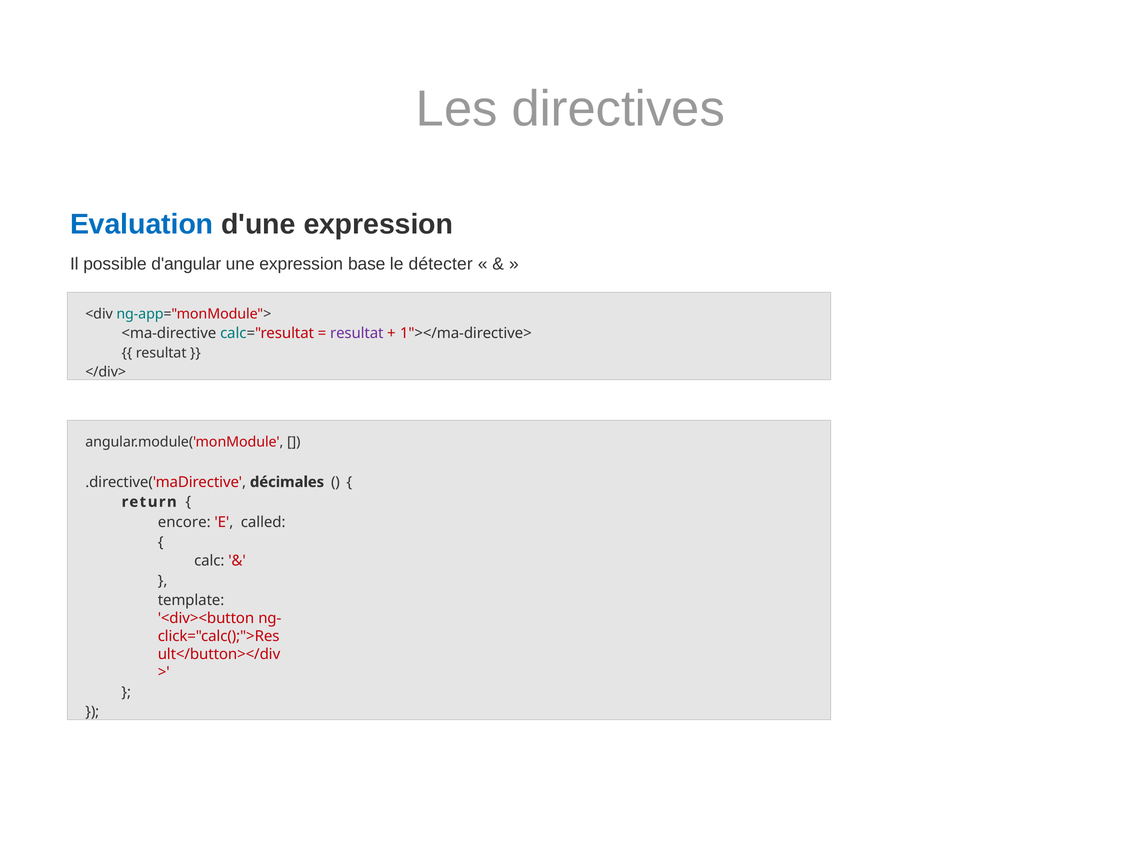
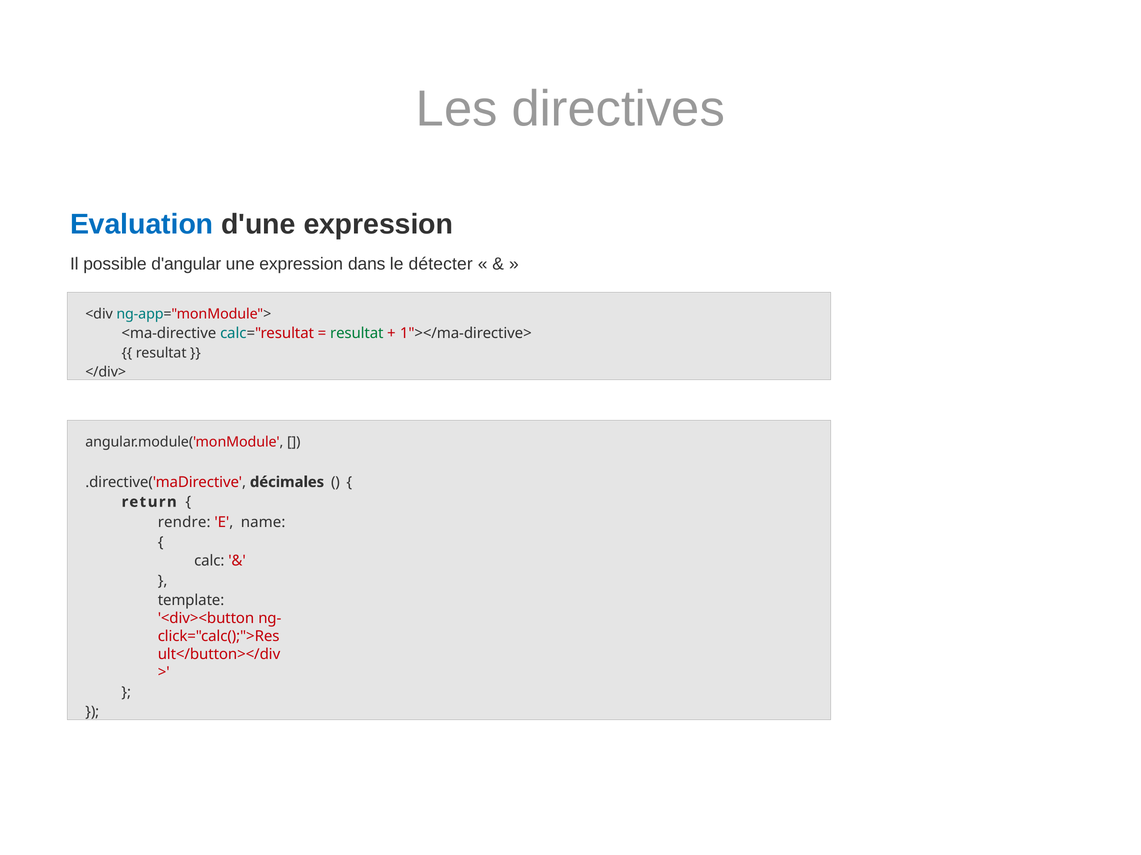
base: base -> dans
resultat at (357, 334) colour: purple -> green
encore: encore -> rendre
called: called -> name
